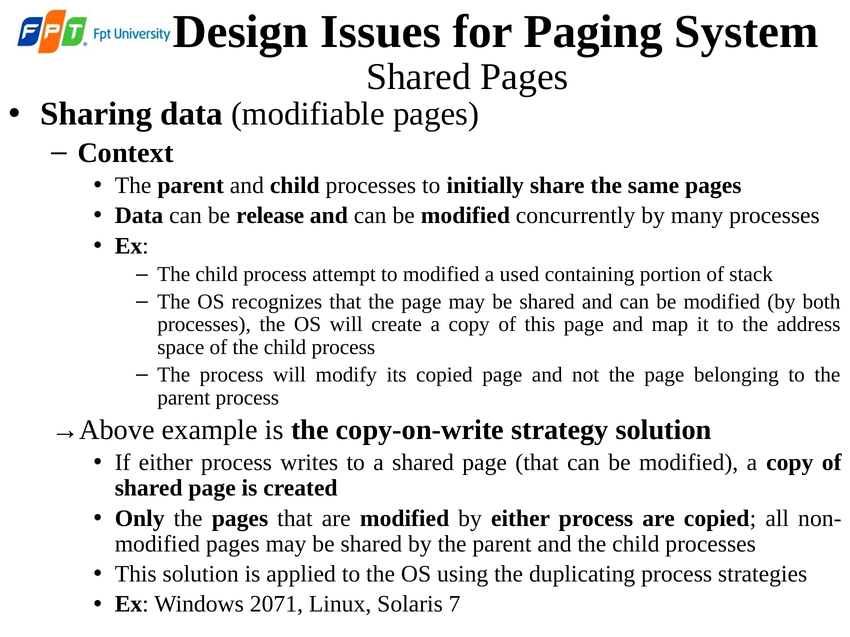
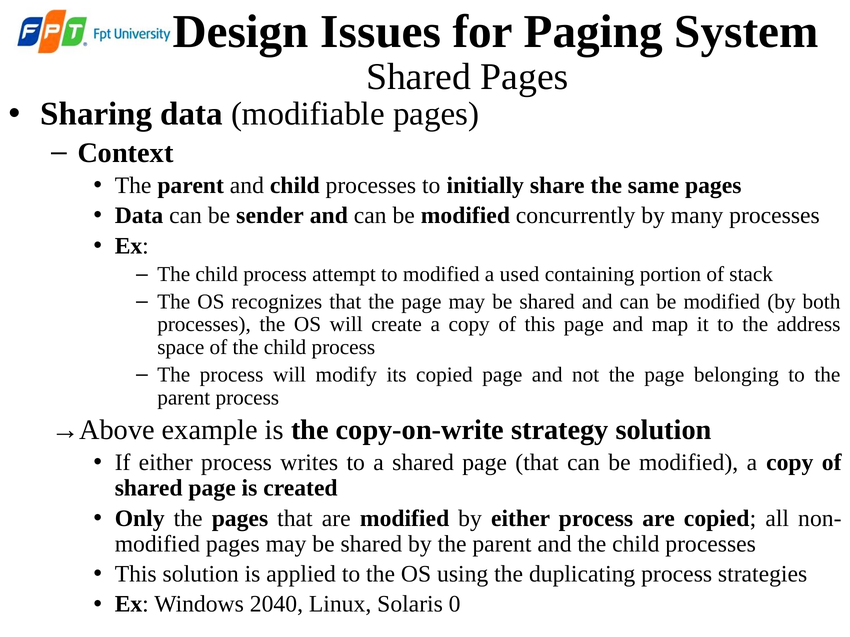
release: release -> sender
2071: 2071 -> 2040
7: 7 -> 0
